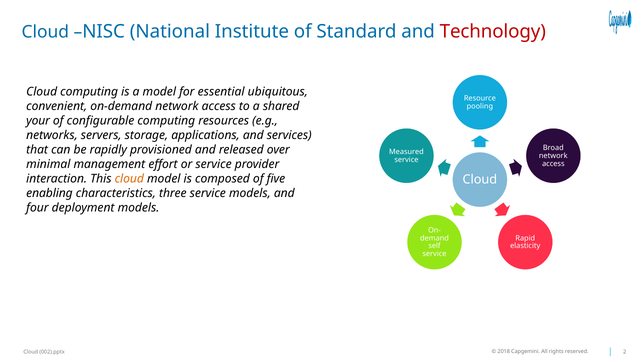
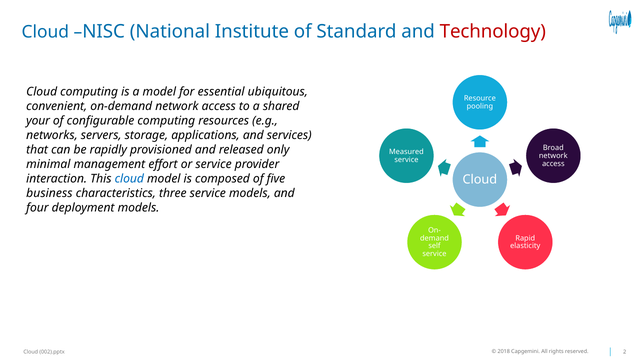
over: over -> only
cloud at (129, 179) colour: orange -> blue
enabling: enabling -> business
